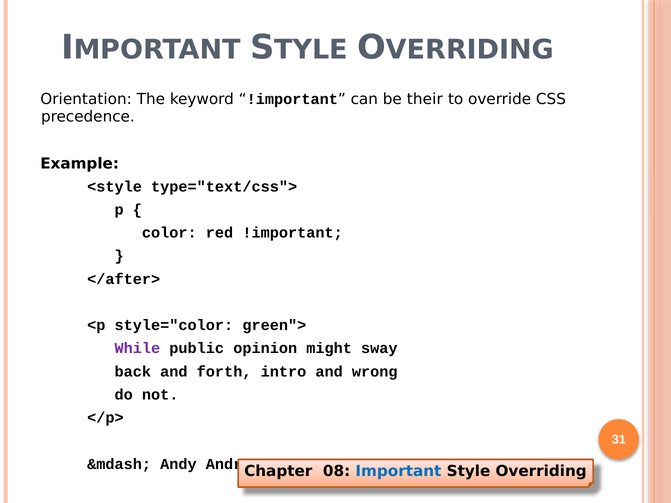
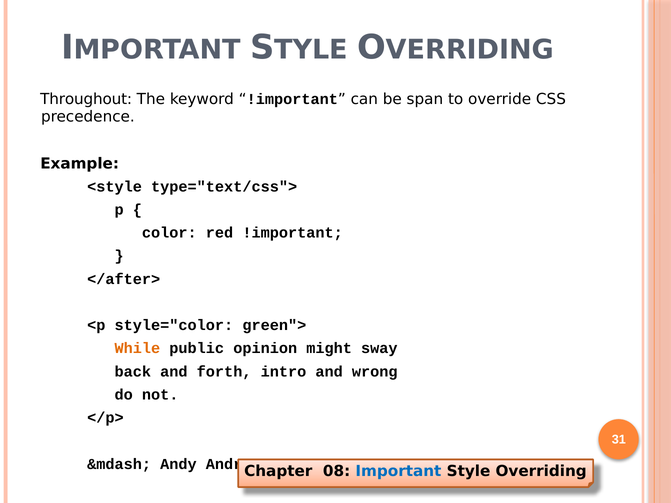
Orientation: Orientation -> Throughout
their: their -> span
While colour: purple -> orange
